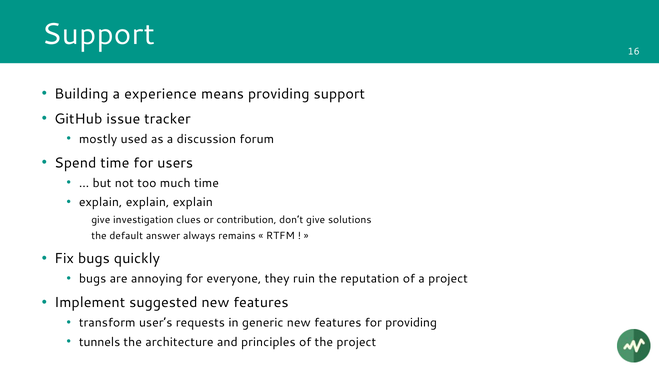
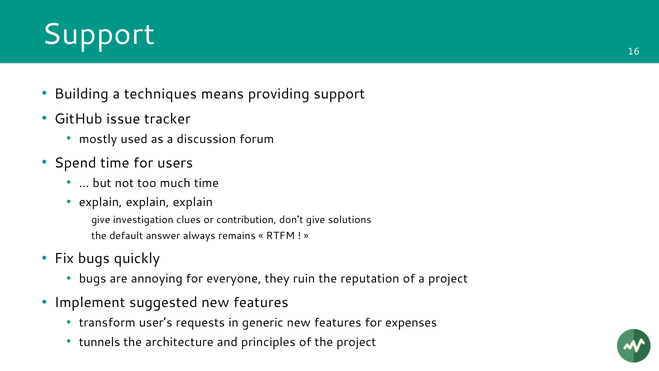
experience: experience -> techniques
for providing: providing -> expenses
